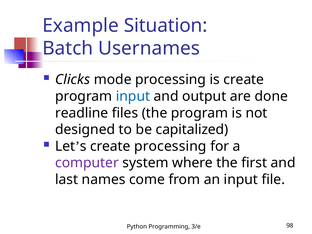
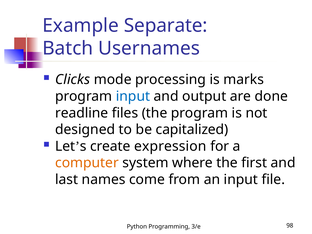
Situation: Situation -> Separate
is create: create -> marks
create processing: processing -> expression
computer colour: purple -> orange
